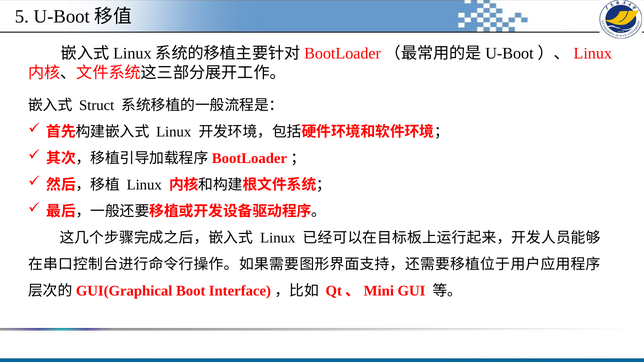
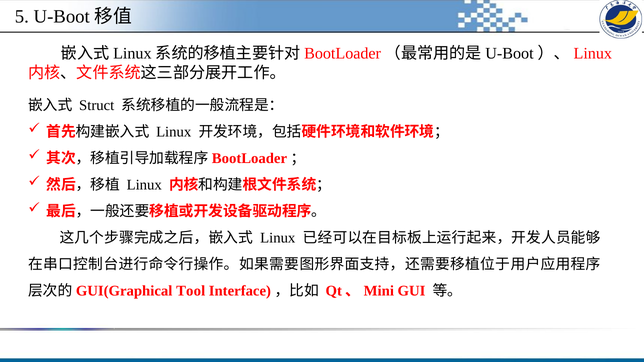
Boot: Boot -> Tool
